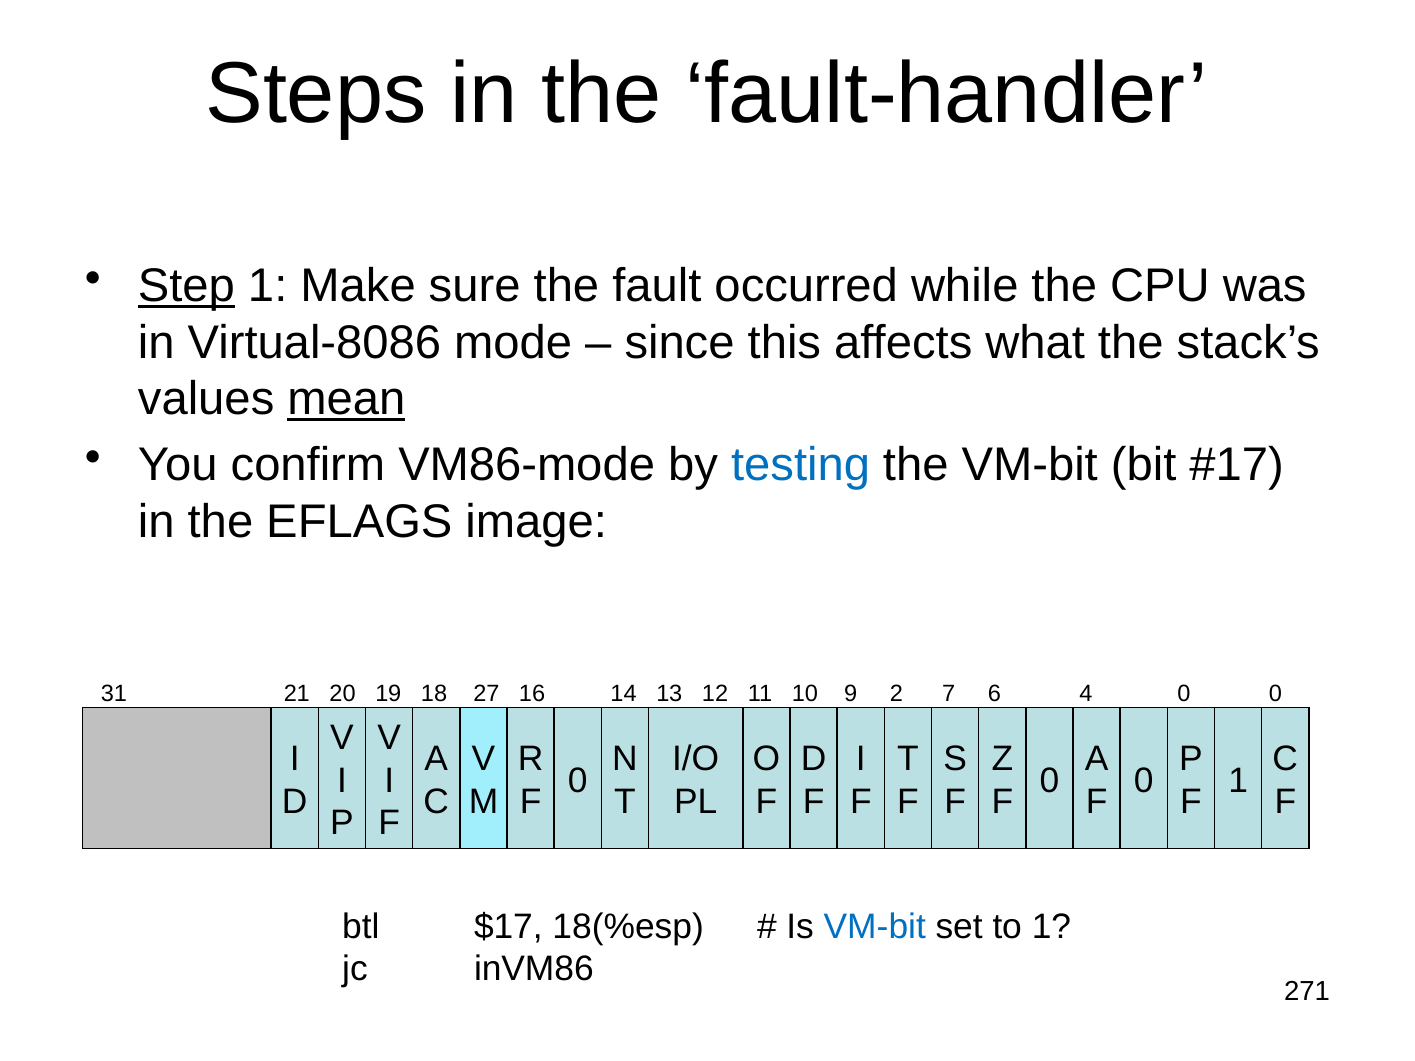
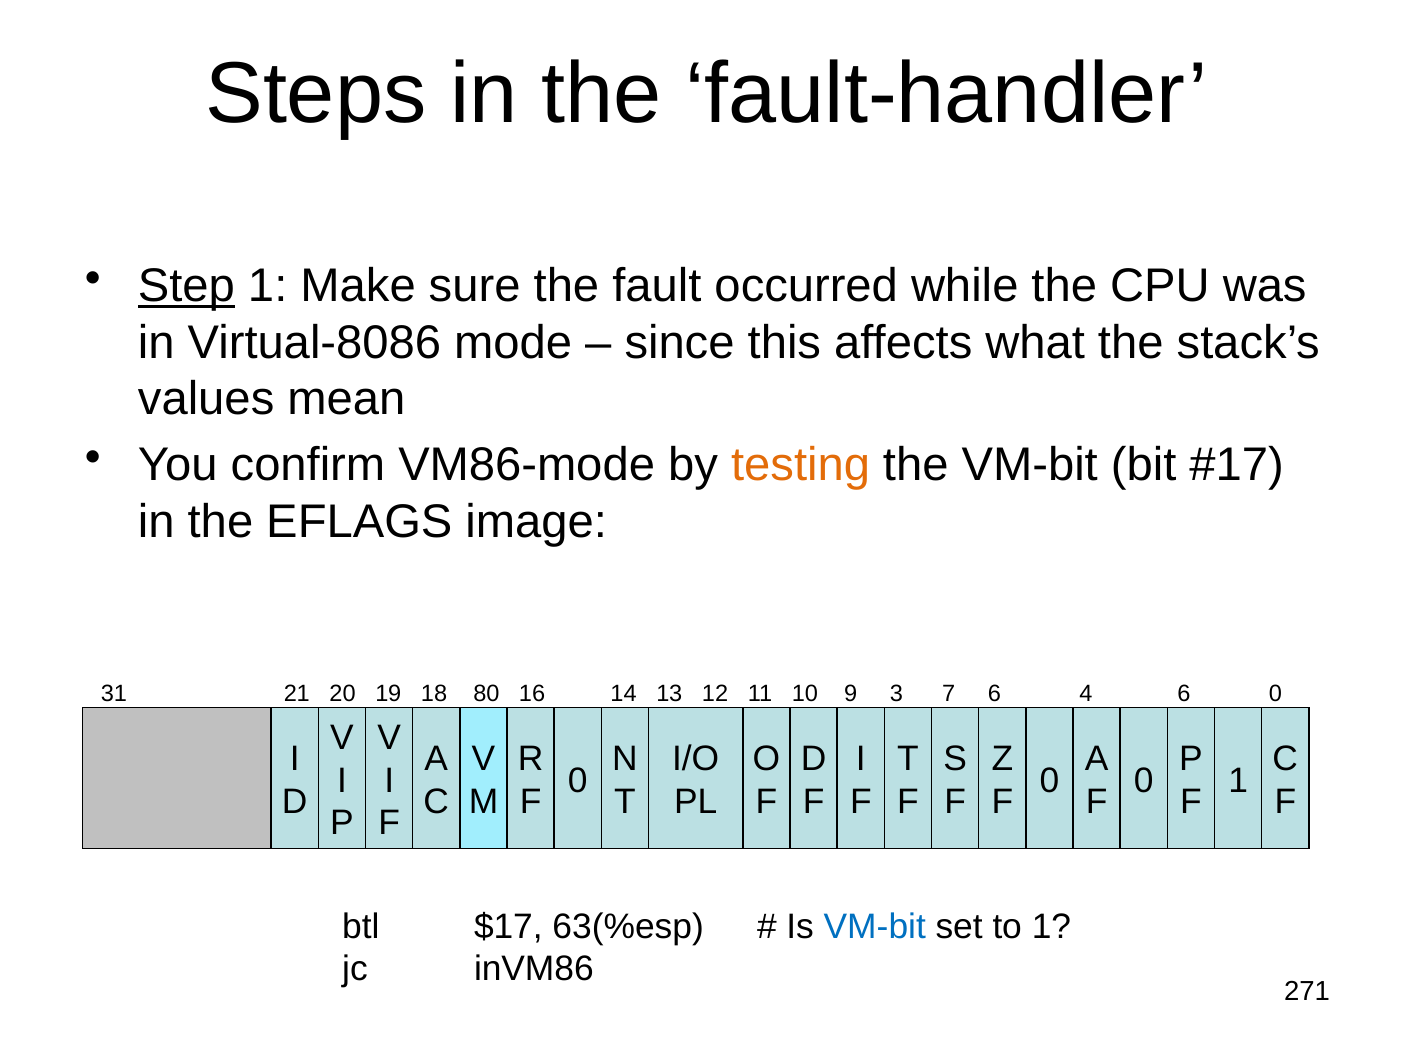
mean underline: present -> none
testing colour: blue -> orange
27: 27 -> 80
2: 2 -> 3
4 0: 0 -> 6
18(%esp: 18(%esp -> 63(%esp
